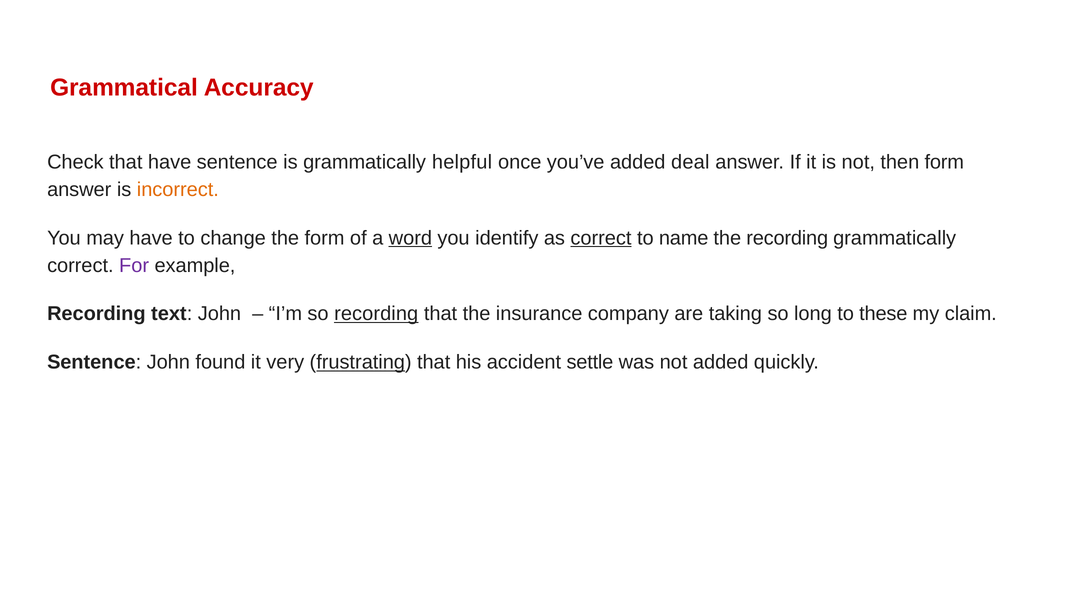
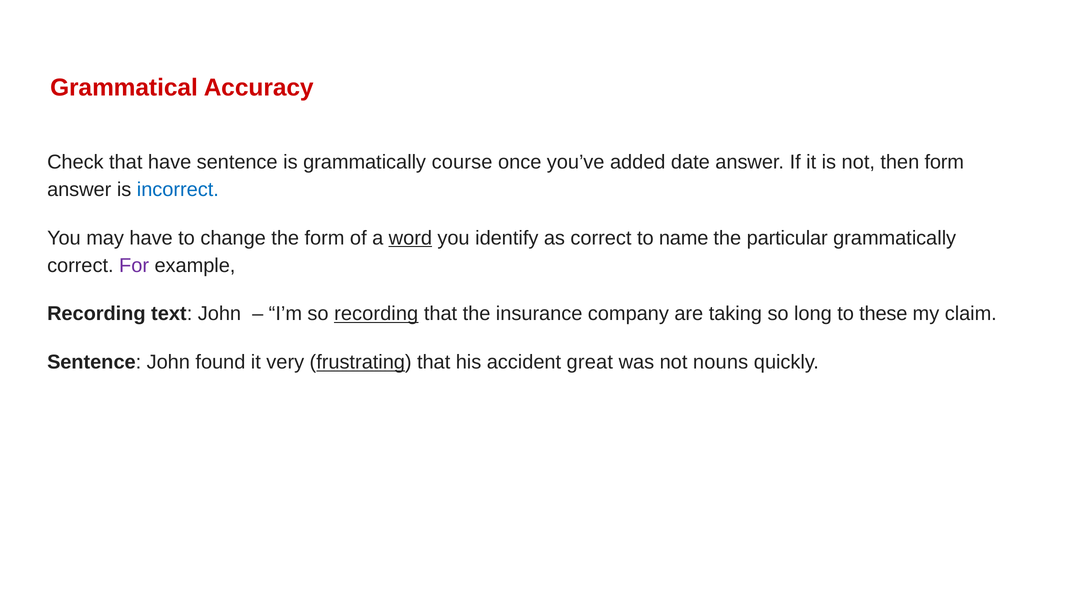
helpful: helpful -> course
deal: deal -> date
incorrect colour: orange -> blue
correct at (601, 238) underline: present -> none
the recording: recording -> particular
settle: settle -> great
not added: added -> nouns
